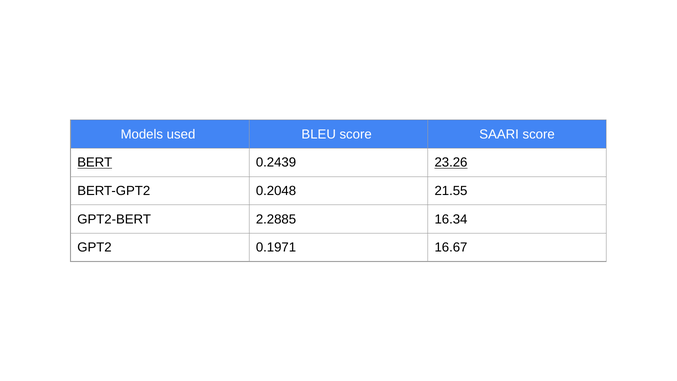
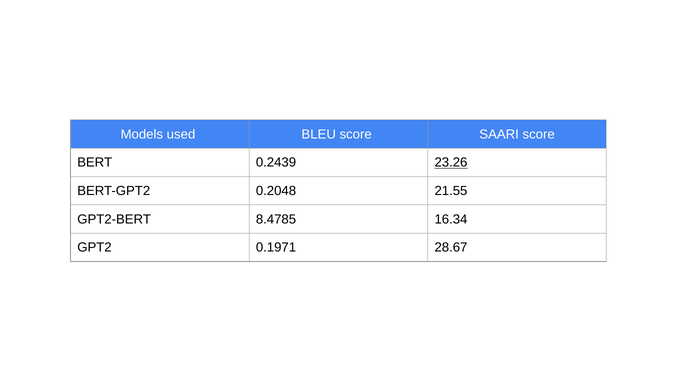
BERT underline: present -> none
2.2885: 2.2885 -> 8.4785
16.67: 16.67 -> 28.67
